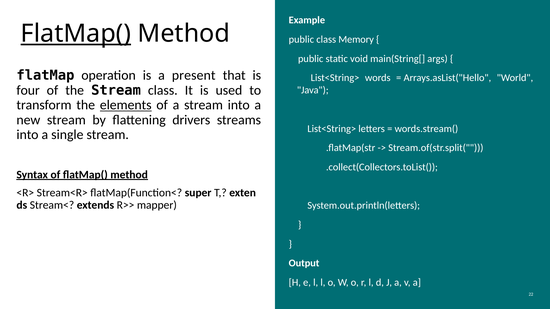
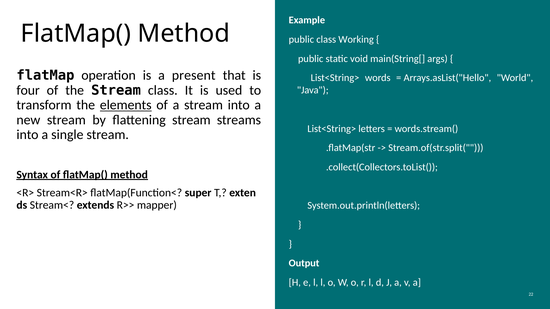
FlatMap( at (76, 34) underline: present -> none
Memory: Memory -> Working
flattening drivers: drivers -> stream
